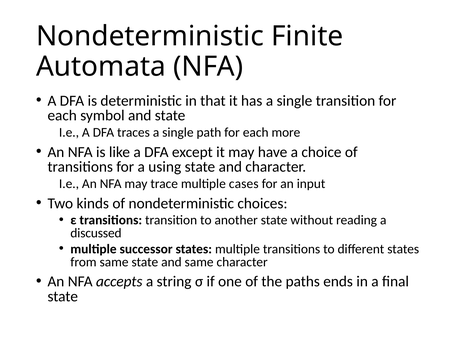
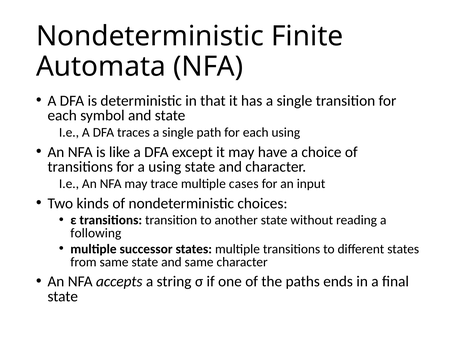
each more: more -> using
discussed: discussed -> following
